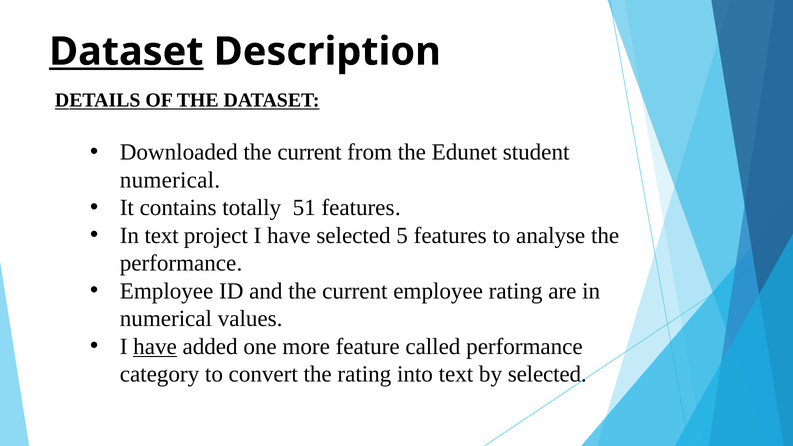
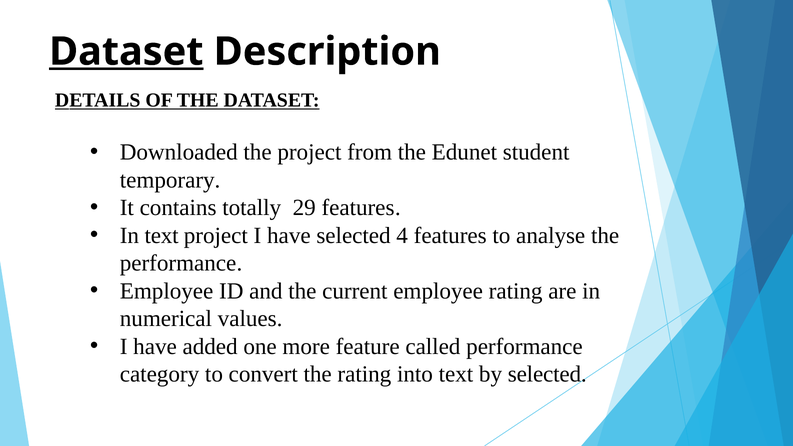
Downloaded the current: current -> project
numerical at (170, 180): numerical -> temporary
51: 51 -> 29
5: 5 -> 4
have at (155, 347) underline: present -> none
